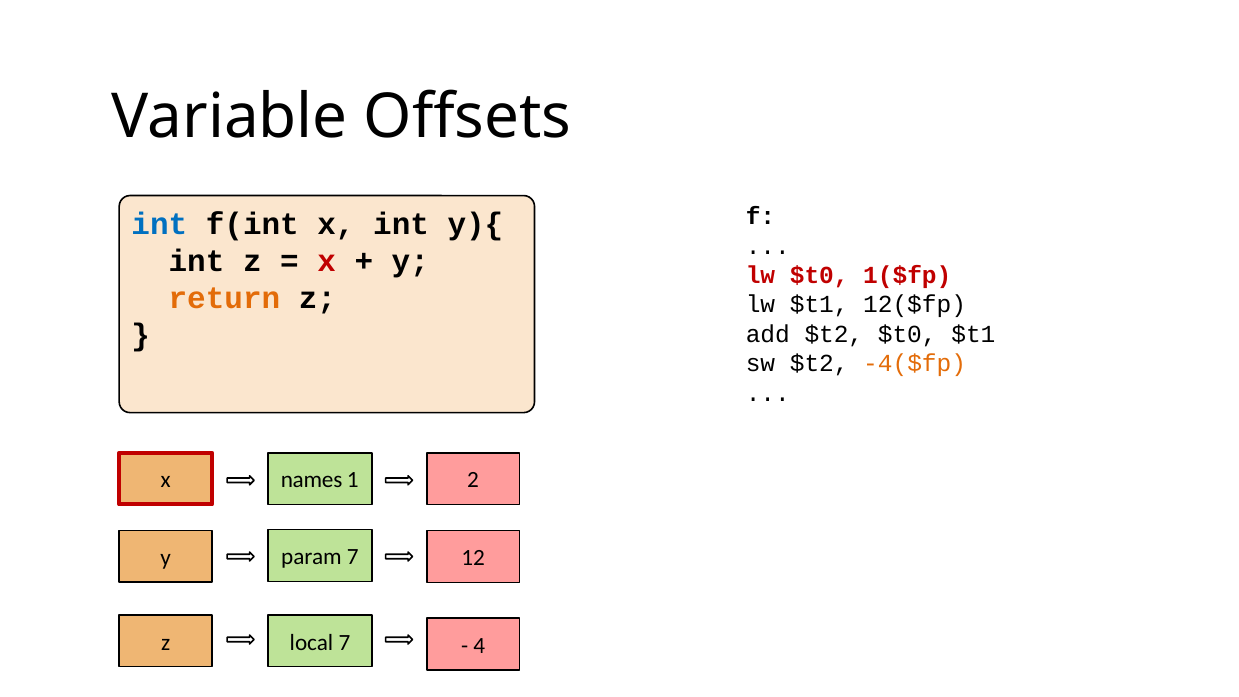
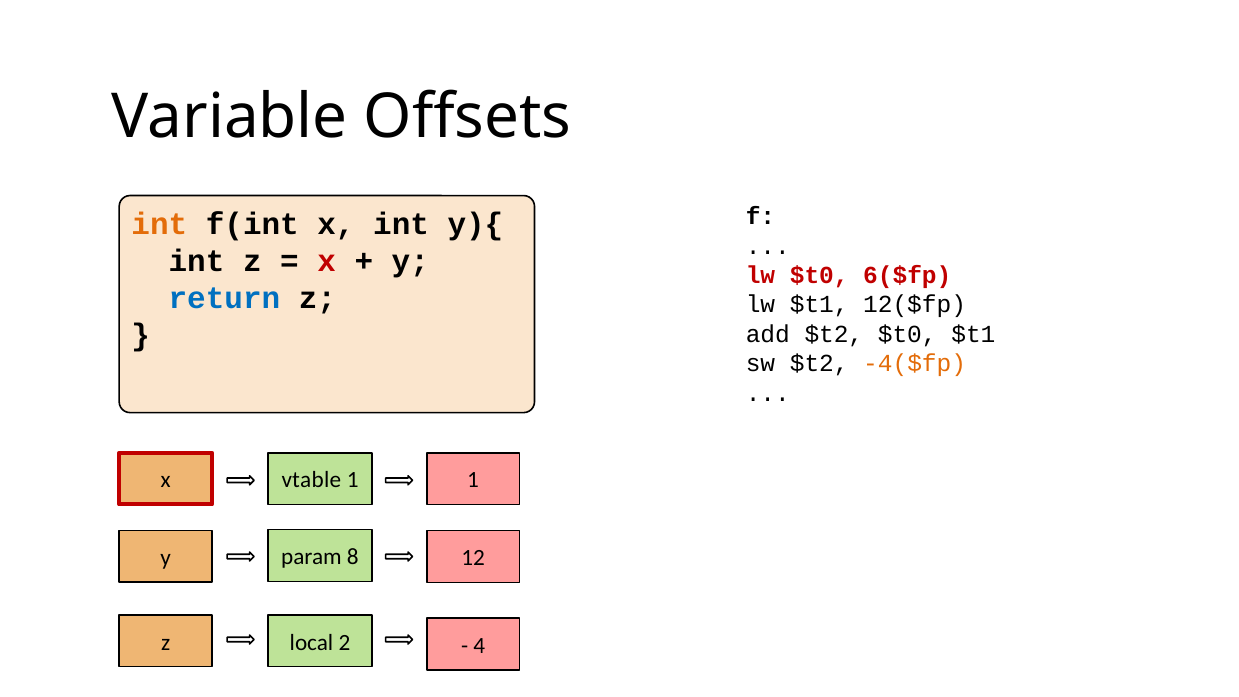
int at (159, 224) colour: blue -> orange
1($fp: 1($fp -> 6($fp
return colour: orange -> blue
names: names -> vtable
1 2: 2 -> 1
param 7: 7 -> 8
local 7: 7 -> 2
